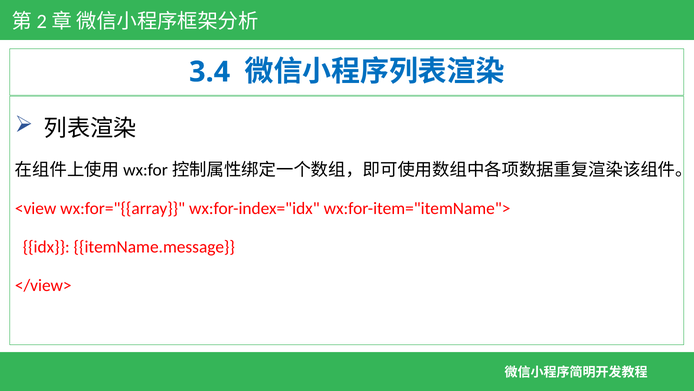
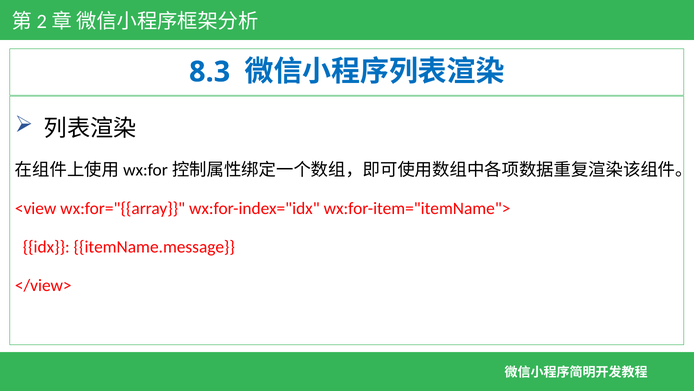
3.4: 3.4 -> 8.3
